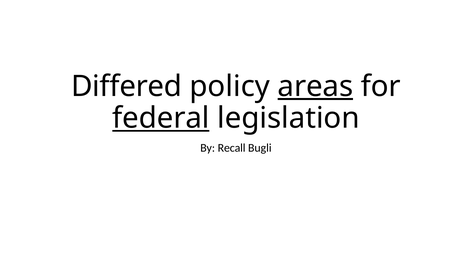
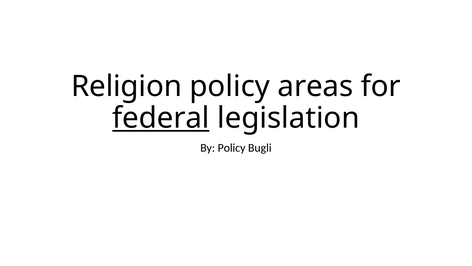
Differed: Differed -> Religion
areas underline: present -> none
By Recall: Recall -> Policy
